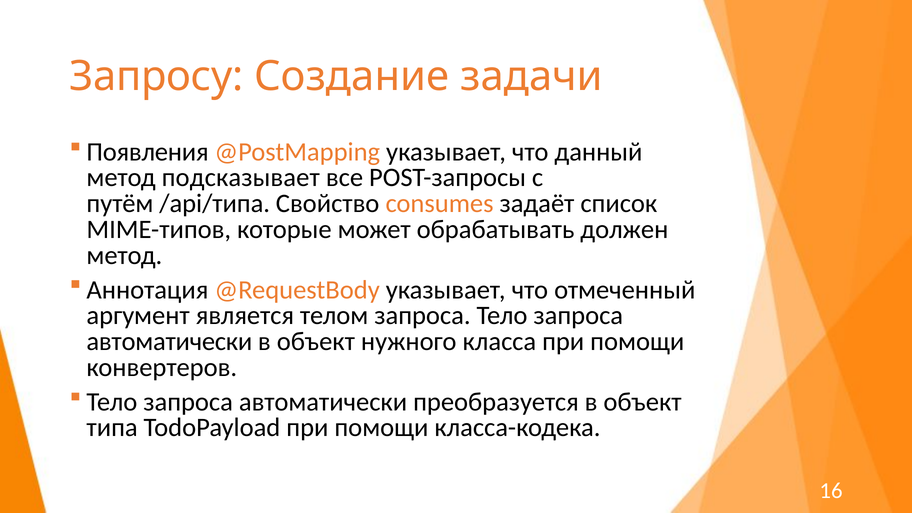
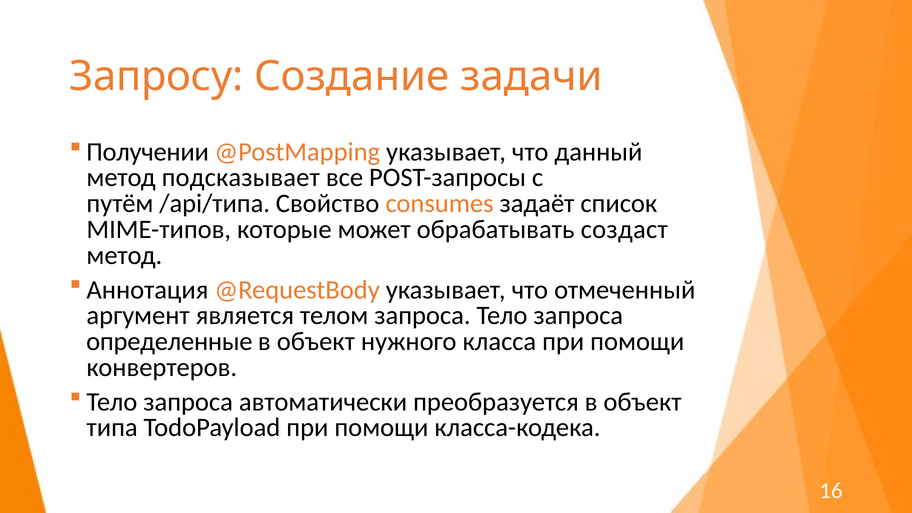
Появления: Появления -> Получении
должен: должен -> создаст
автоматически at (169, 342): автоматически -> определенные
